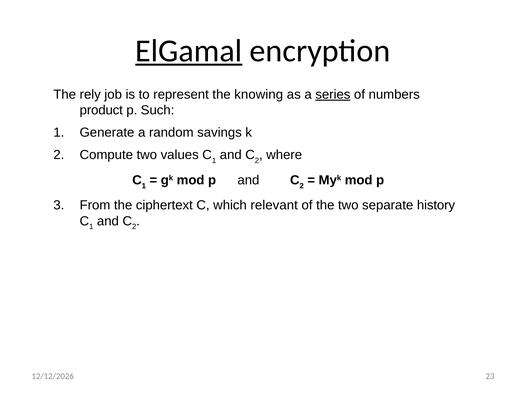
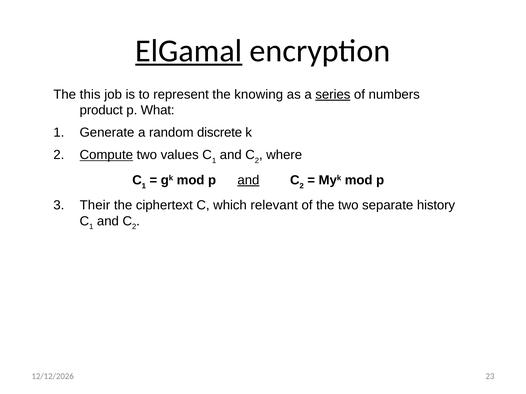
rely: rely -> this
Such: Such -> What
savings: savings -> discrete
Compute underline: none -> present
and at (248, 180) underline: none -> present
From: From -> Their
